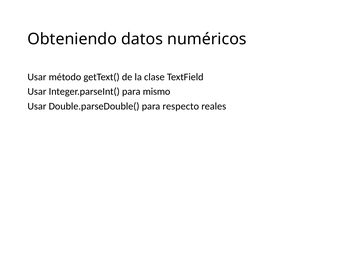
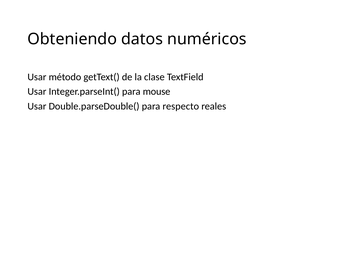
mismo: mismo -> mouse
